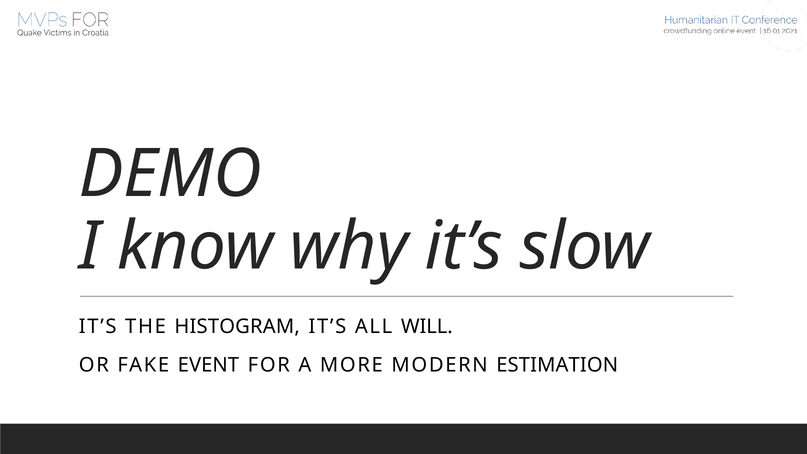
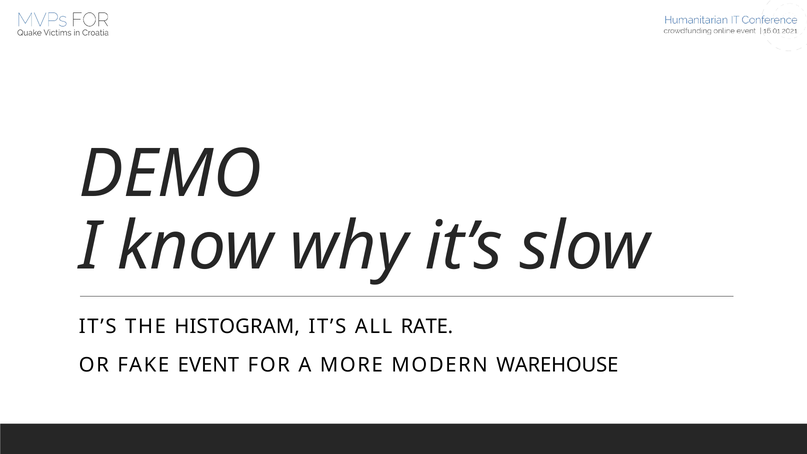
WILL: WILL -> RATE
ESTIMATION: ESTIMATION -> WAREHOUSE
